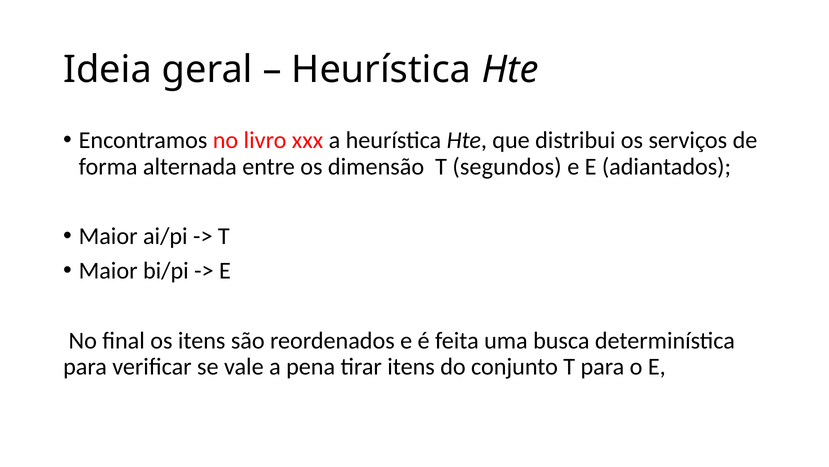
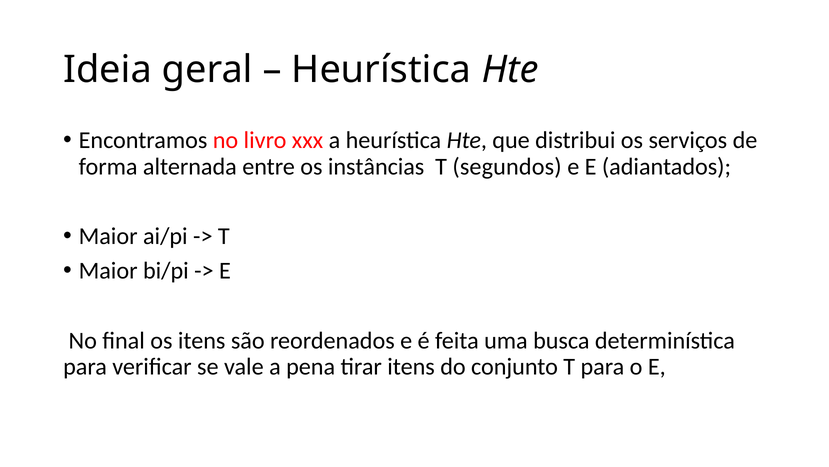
dimensão: dimensão -> instâncias
